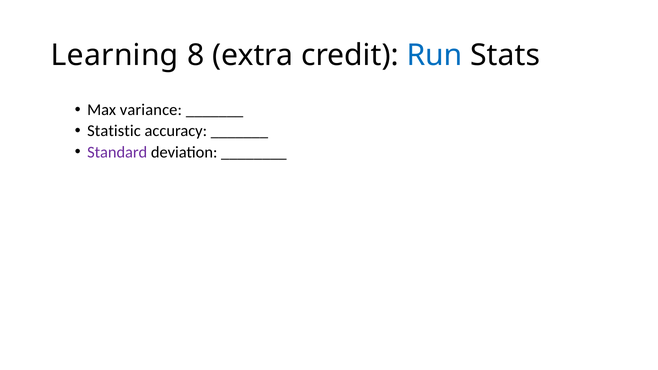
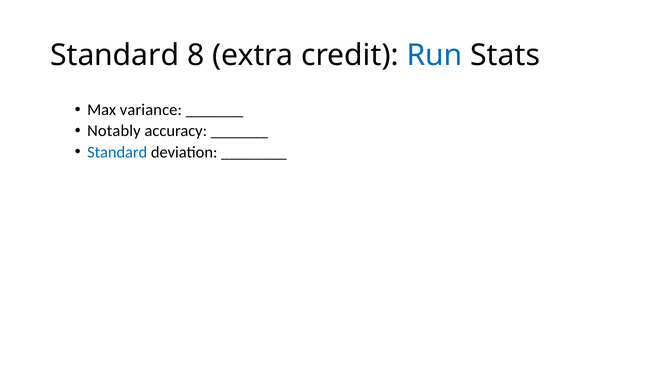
Learning at (115, 55): Learning -> Standard
Statistic: Statistic -> Notably
Standard at (117, 152) colour: purple -> blue
